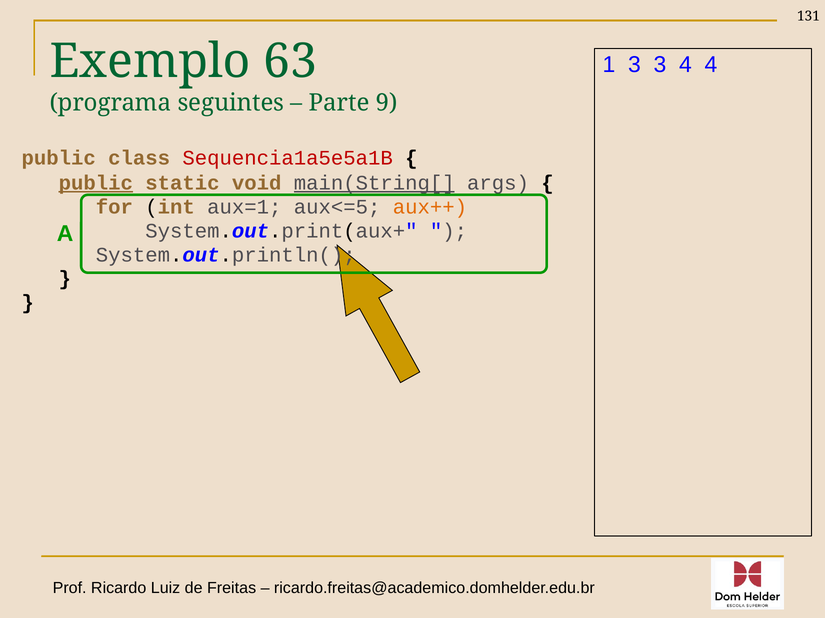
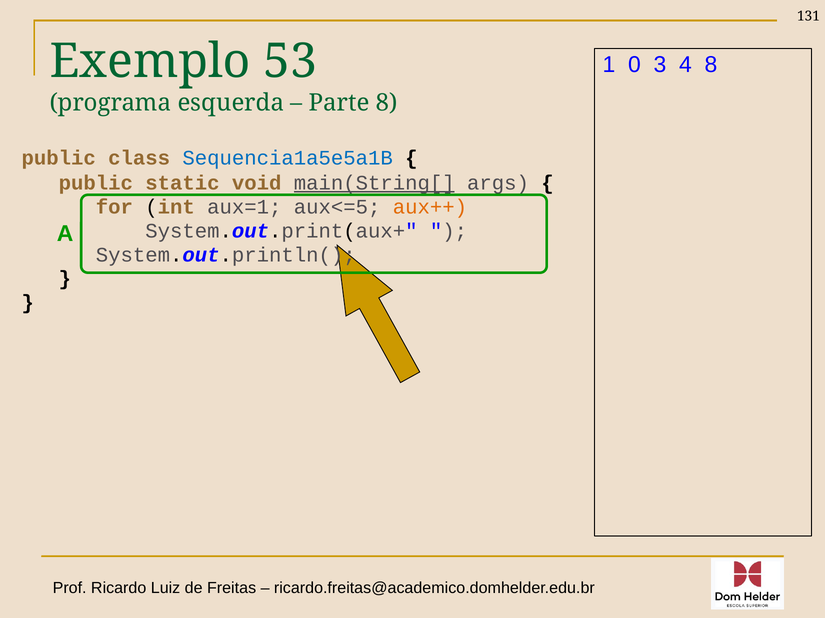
63: 63 -> 53
1 3: 3 -> 0
4 4: 4 -> 8
seguintes: seguintes -> esquerda
Parte 9: 9 -> 8
Sequencia1a5e5a1B colour: red -> blue
public at (96, 183) underline: present -> none
